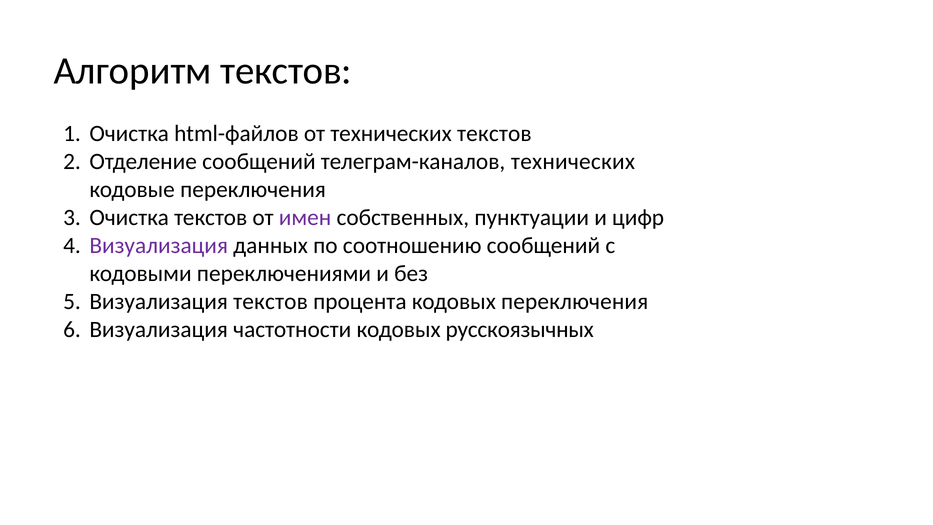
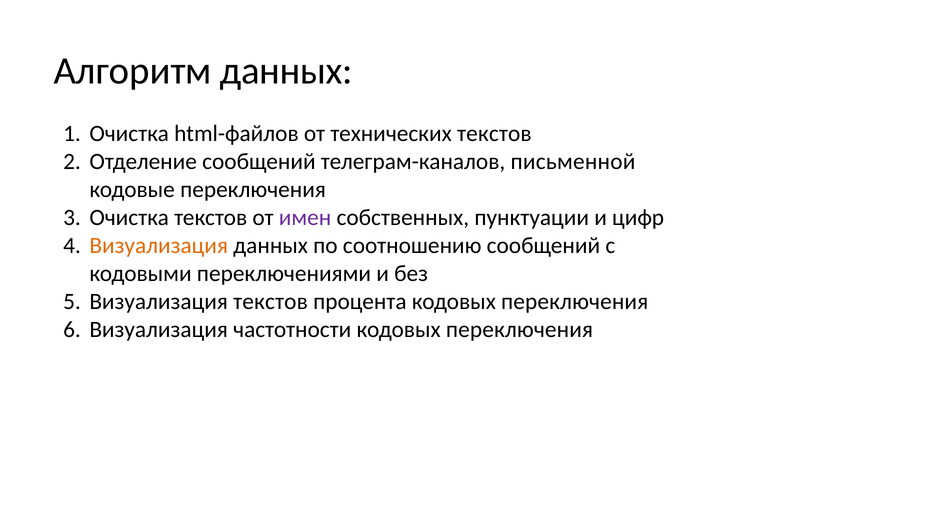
Алгоритм текстов: текстов -> данных
телеграм-каналов технических: технических -> письменной
Визуализация at (159, 246) colour: purple -> orange
частотности кодовых русскоязычных: русскоязычных -> переключения
